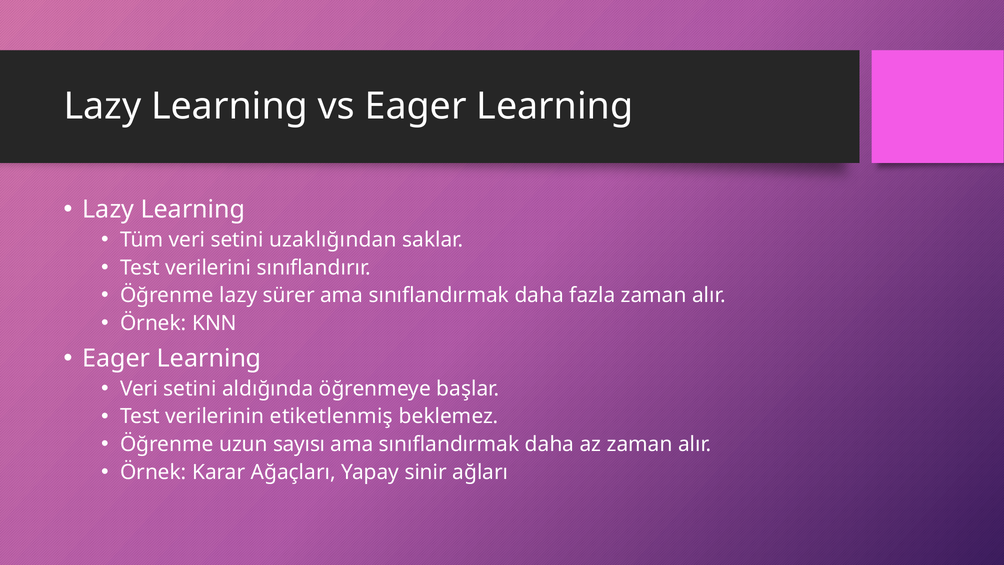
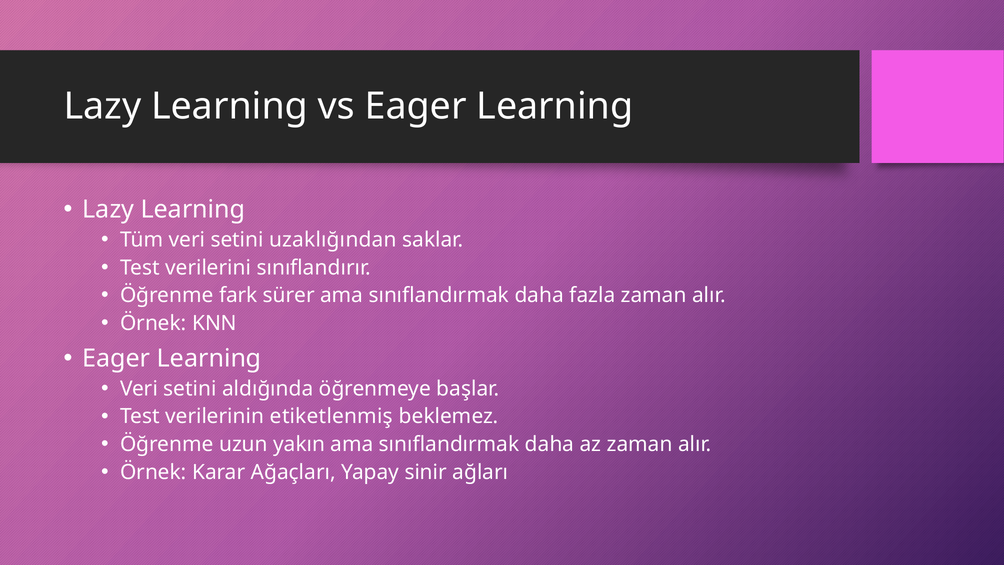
Öğrenme lazy: lazy -> fark
sayısı: sayısı -> yakın
